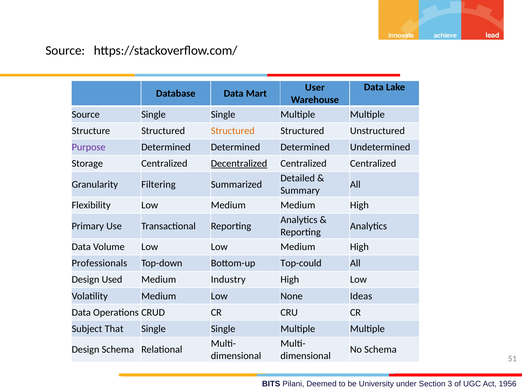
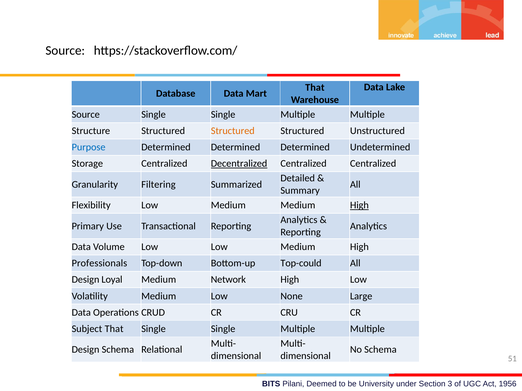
User at (315, 87): User -> That
Purpose colour: purple -> blue
High at (359, 206) underline: none -> present
Used: Used -> Loyal
Industry: Industry -> Network
Ideas: Ideas -> Large
